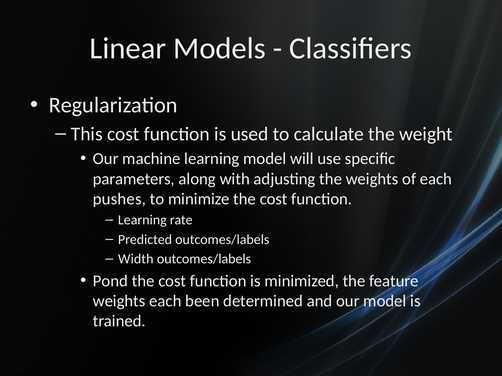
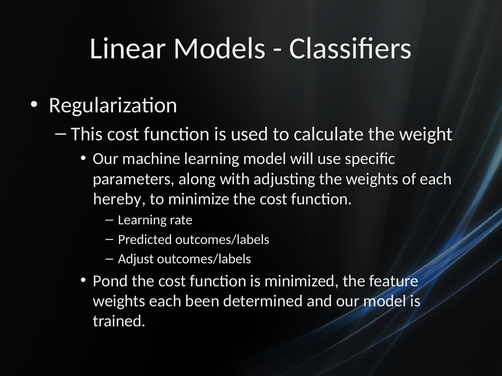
pushes: pushes -> hereby
Width: Width -> Adjust
